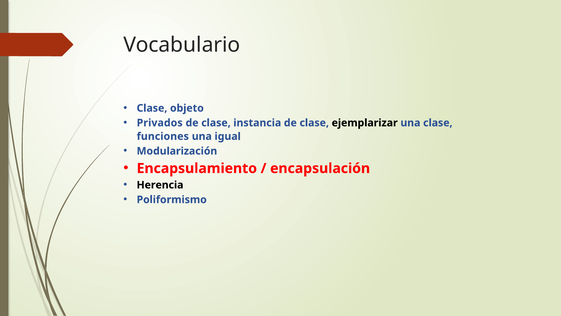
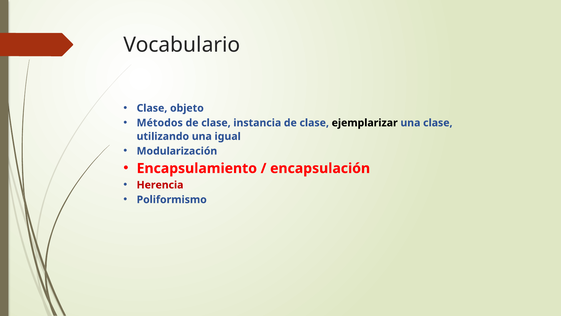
Privados: Privados -> Métodos
funciones: funciones -> utilizando
Herencia colour: black -> red
